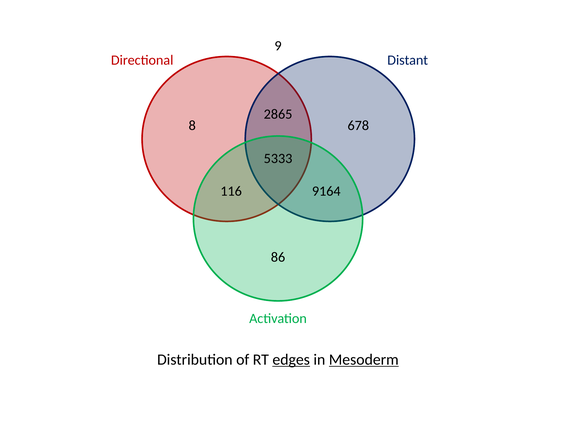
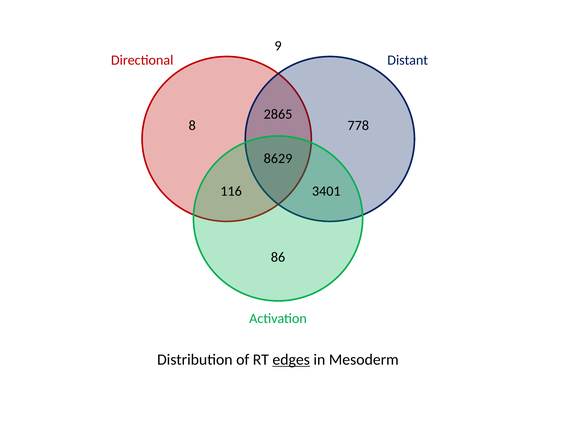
678: 678 -> 778
5333: 5333 -> 8629
9164: 9164 -> 3401
Mesoderm underline: present -> none
